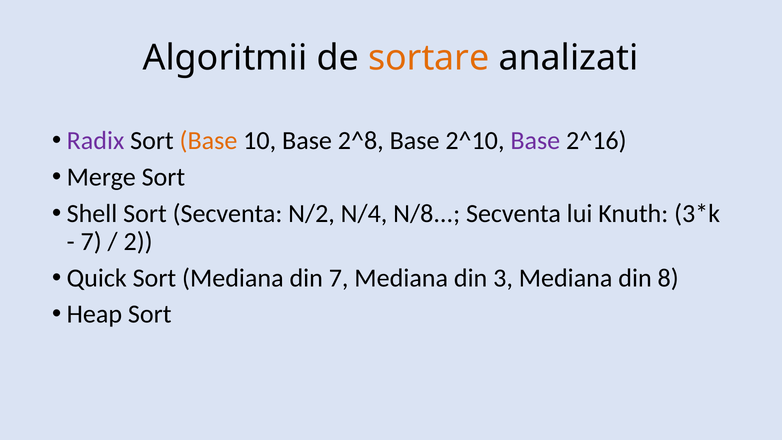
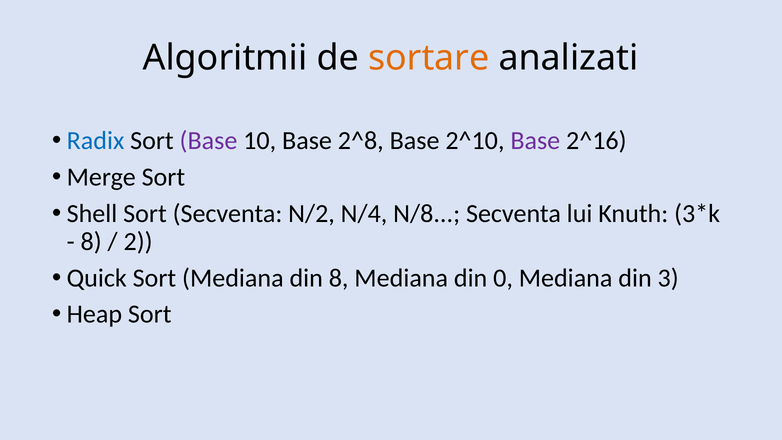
Radix colour: purple -> blue
Base at (208, 141) colour: orange -> purple
7 at (91, 242): 7 -> 8
din 7: 7 -> 8
3: 3 -> 0
8: 8 -> 3
